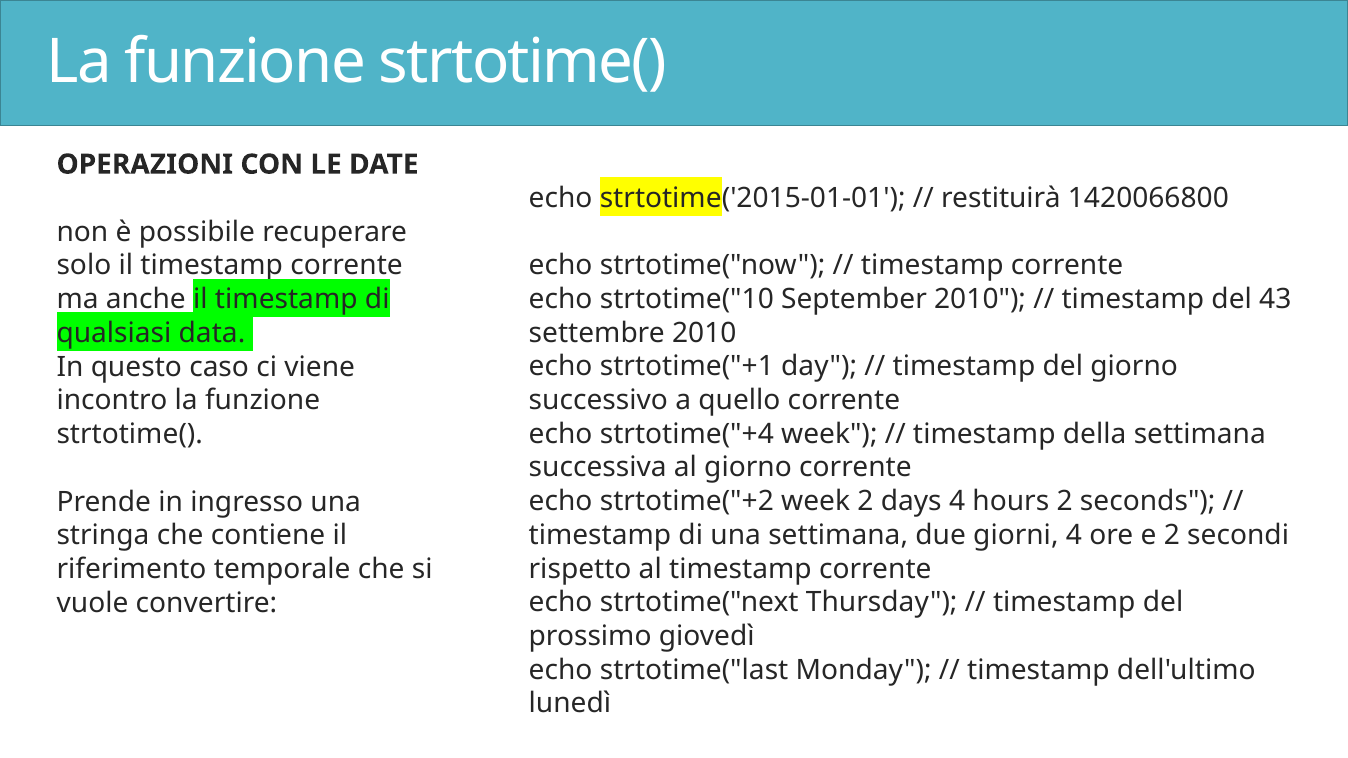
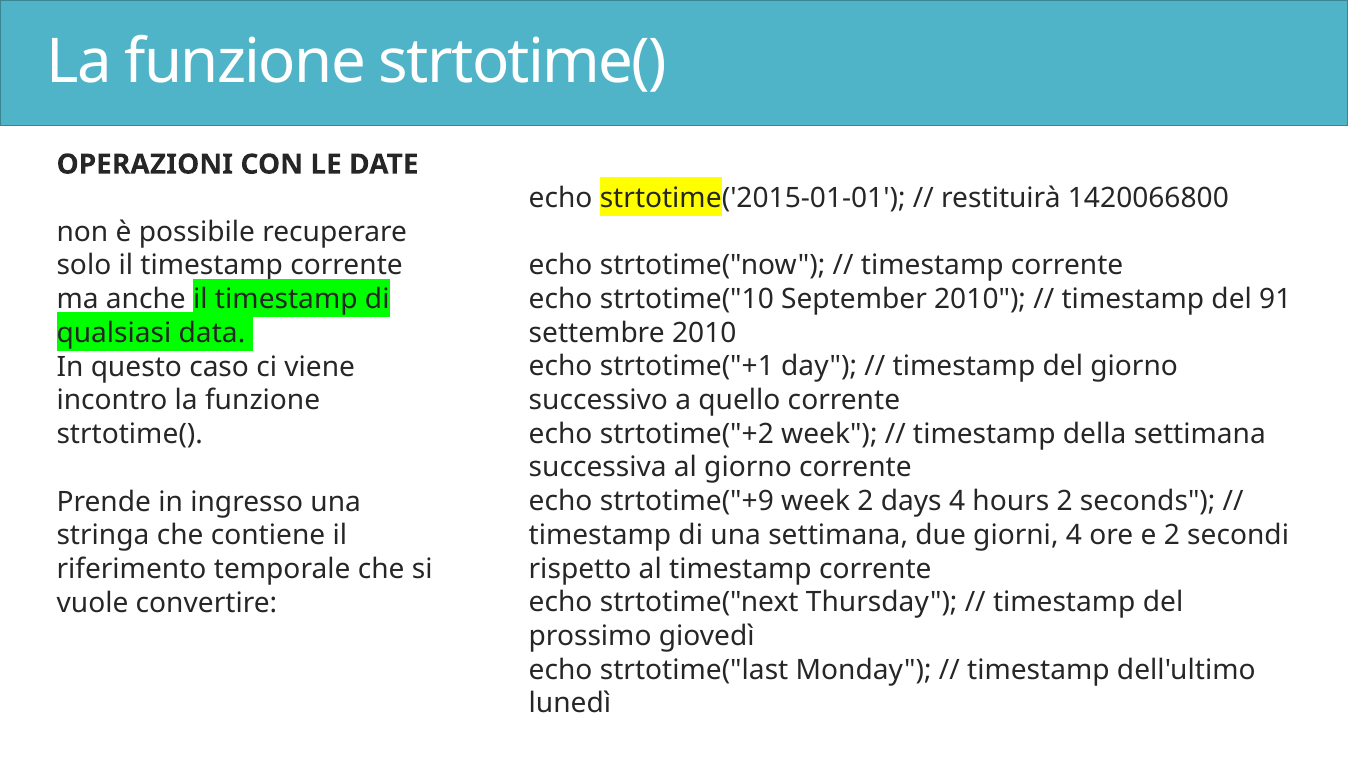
43: 43 -> 91
strtotime("+4: strtotime("+4 -> strtotime("+2
strtotime("+2: strtotime("+2 -> strtotime("+9
